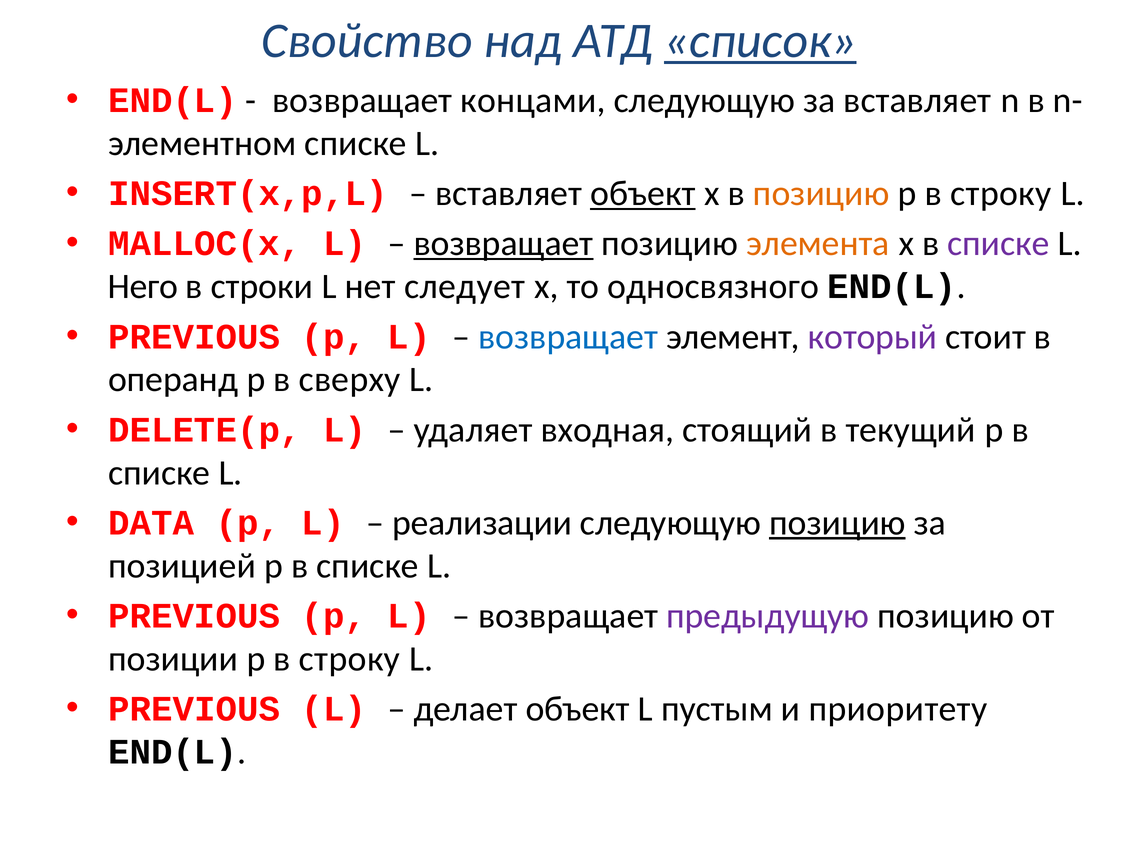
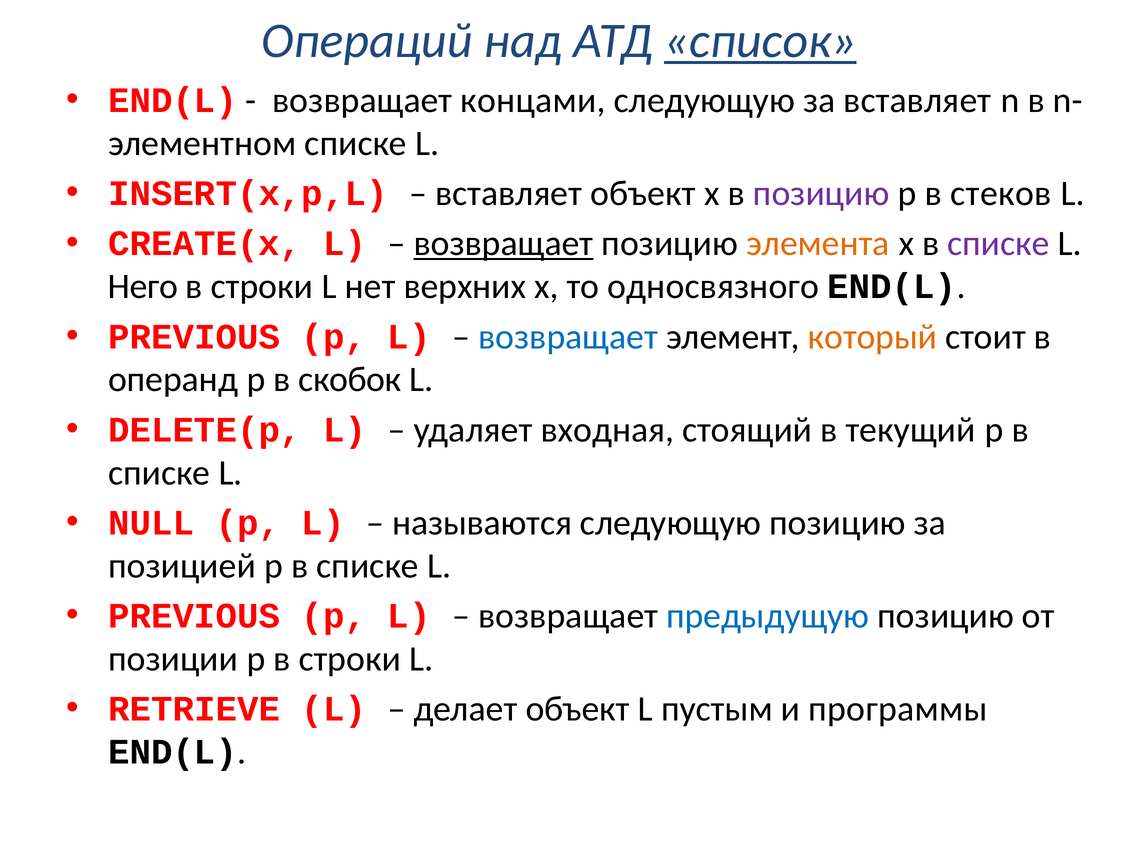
Свойство: Свойство -> Операций
объект at (643, 193) underline: present -> none
позицию at (821, 193) colour: orange -> purple
строку at (1001, 193): строку -> стеков
MALLOC(x: MALLOC(x -> CREATE(x
следует: следует -> верхних
который colour: purple -> orange
сверху: сверху -> скобок
DATA: DATA -> NULL
реализации: реализации -> называются
позицию at (837, 523) underline: present -> none
предыдущую colour: purple -> blue
позиции p в строку: строку -> строки
PREVIOUS at (194, 709): PREVIOUS -> RETRIEVE
приоритету: приоритету -> программы
